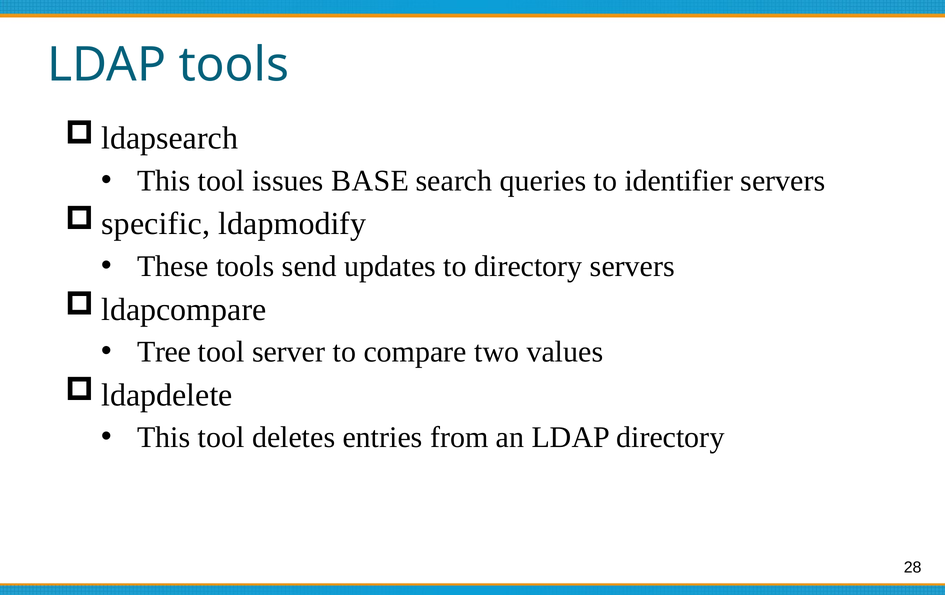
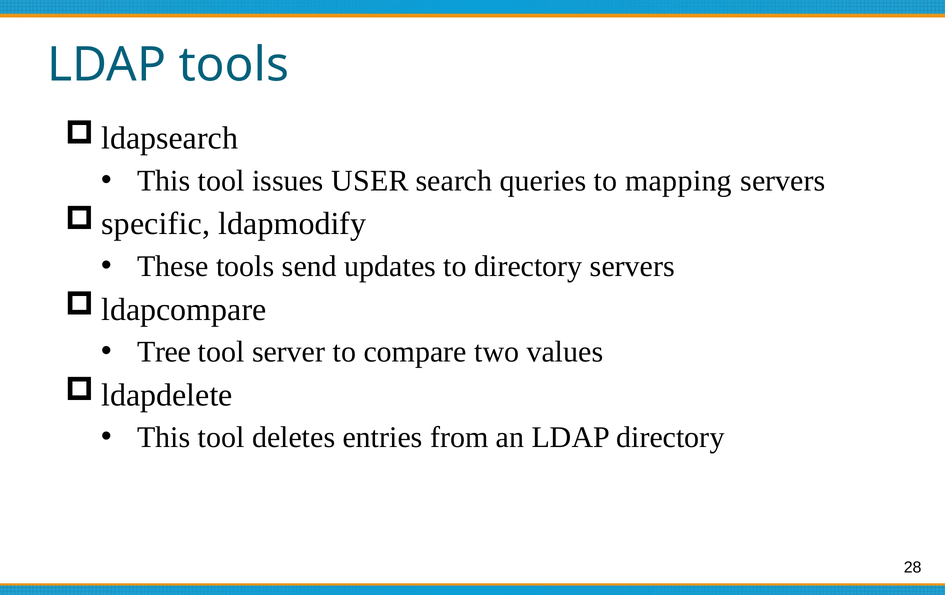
BASE: BASE -> USER
identifier: identifier -> mapping
